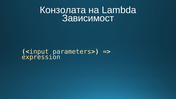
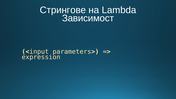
Конзолата: Конзолата -> Стрингове
